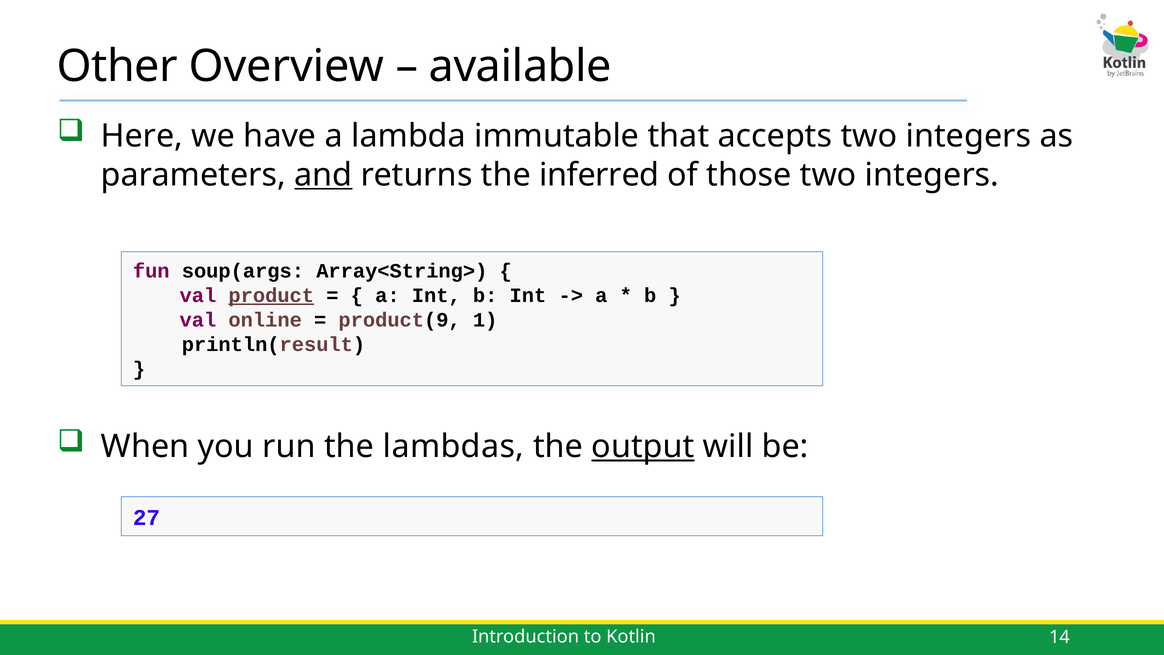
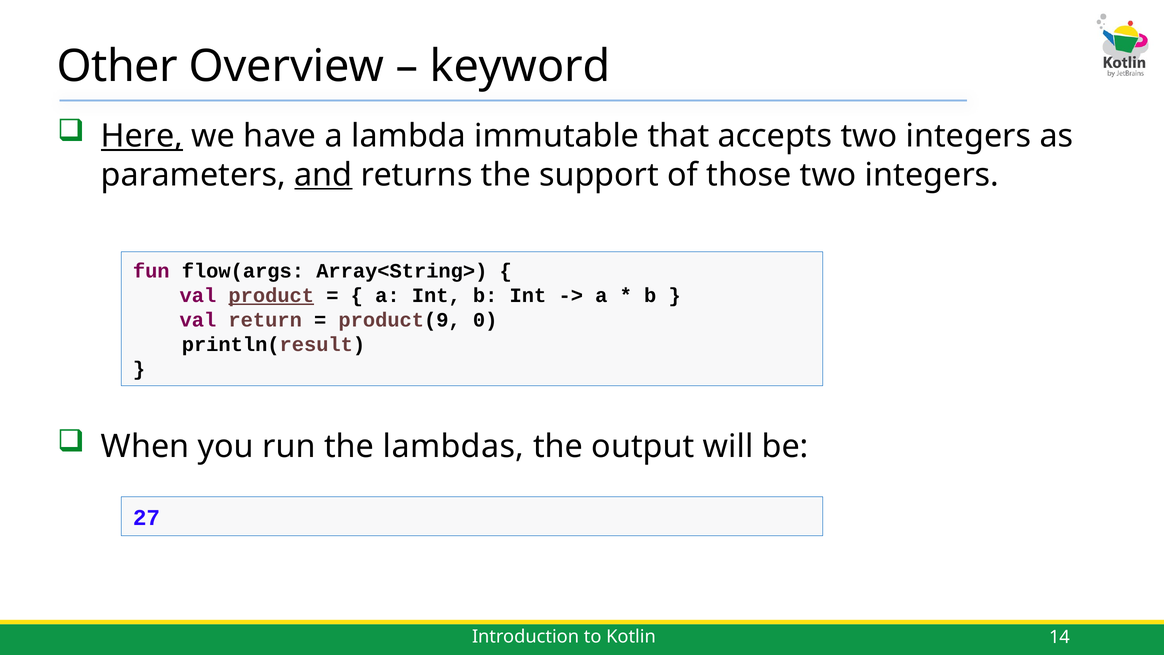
available: available -> keyword
Here underline: none -> present
inferred: inferred -> support
soup(args: soup(args -> flow(args
online: online -> return
1: 1 -> 0
output underline: present -> none
